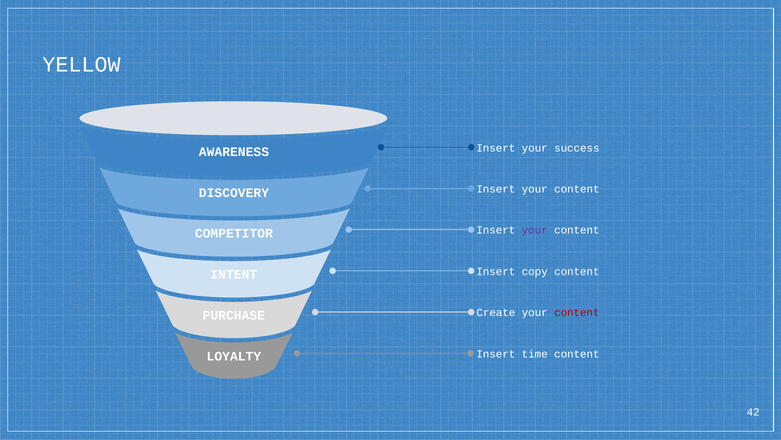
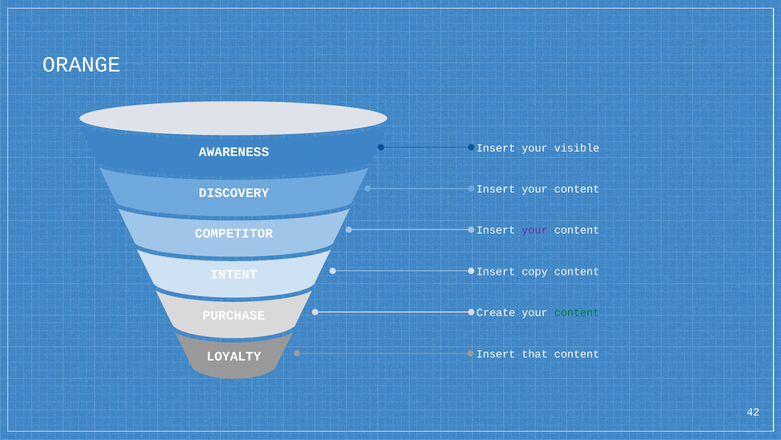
YELLOW: YELLOW -> ORANGE
success: success -> visible
content at (577, 312) colour: red -> green
time: time -> that
